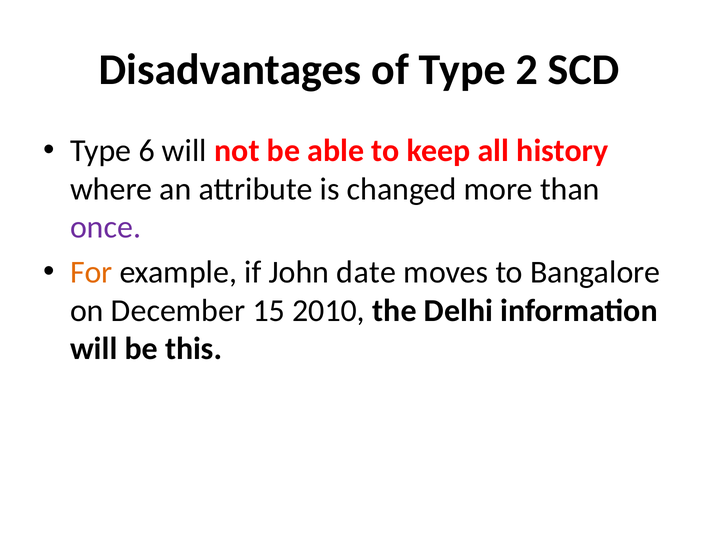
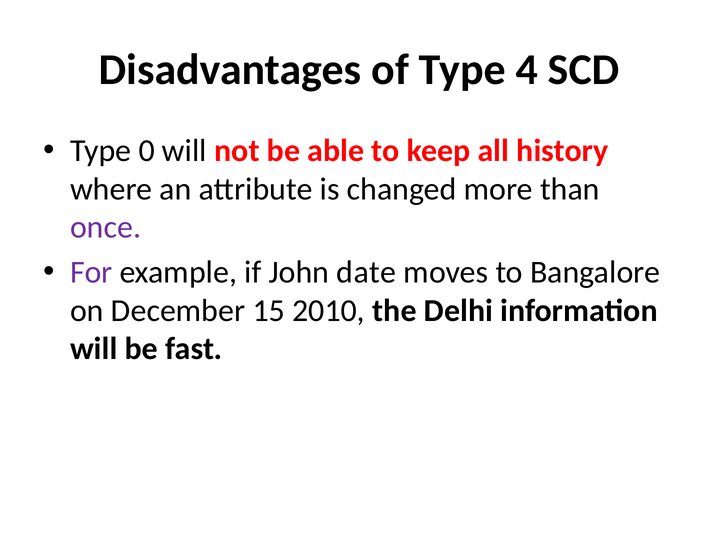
2: 2 -> 4
6: 6 -> 0
For colour: orange -> purple
this: this -> fast
